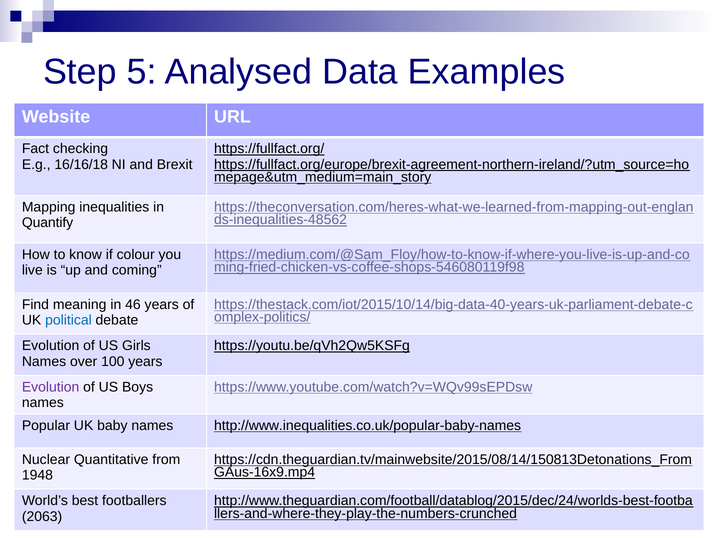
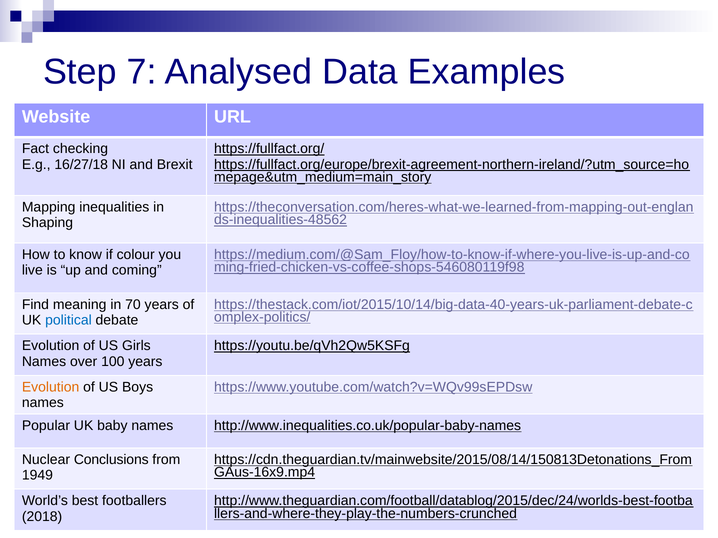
5: 5 -> 7
16/16/18: 16/16/18 -> 16/27/18
Quantify: Quantify -> Shaping
46: 46 -> 70
Evolution at (51, 387) colour: purple -> orange
Quantitative: Quantitative -> Conclusions
1948: 1948 -> 1949
2063: 2063 -> 2018
